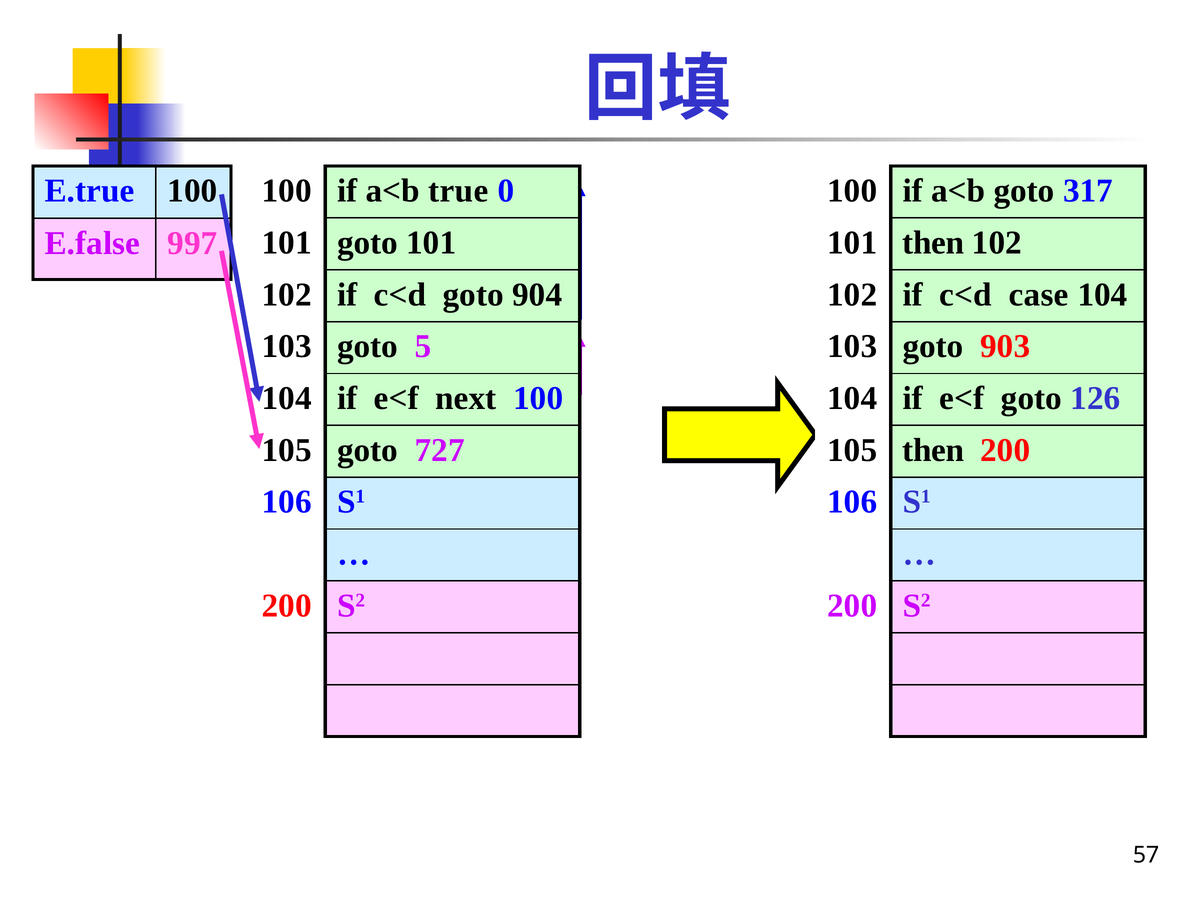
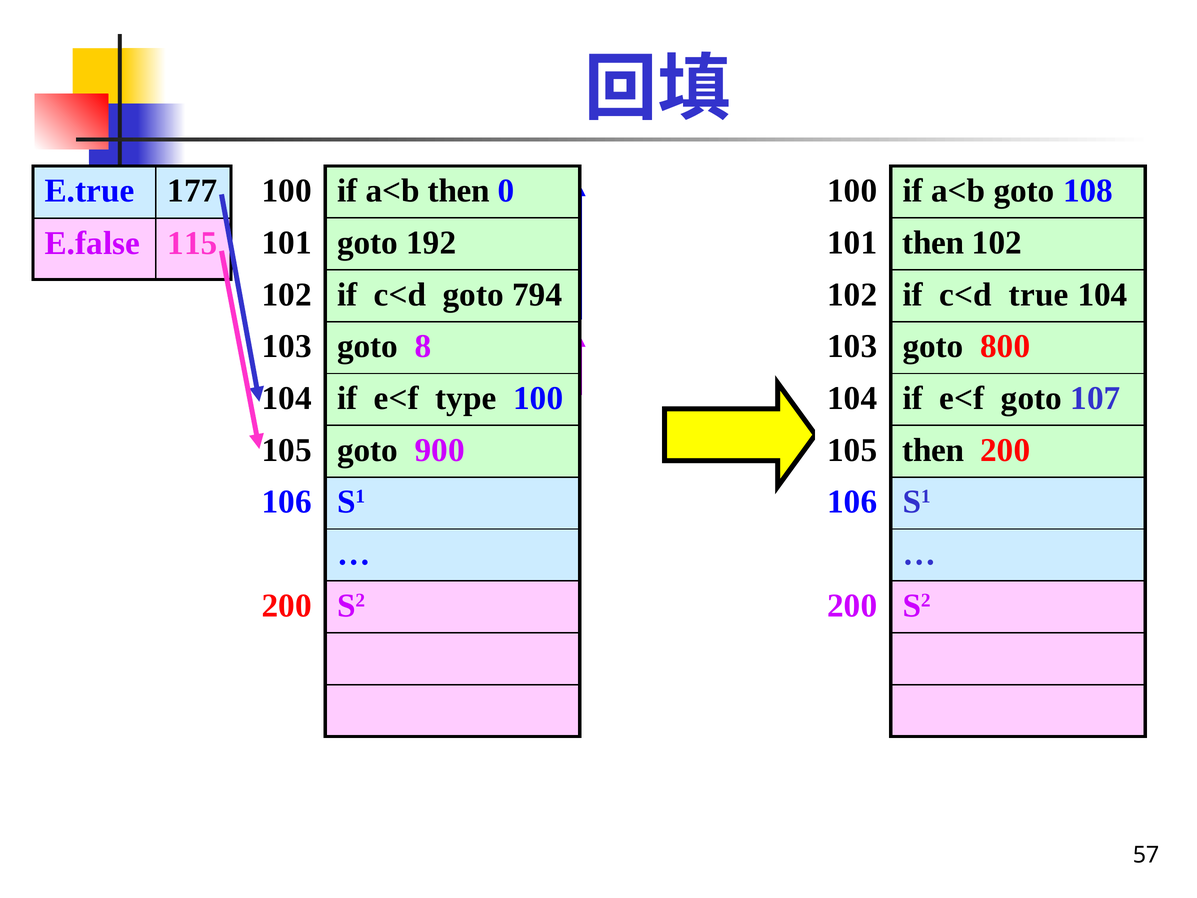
E.true 100: 100 -> 177
a<b true: true -> then
317: 317 -> 108
goto 101: 101 -> 192
997: 997 -> 115
904: 904 -> 794
case: case -> true
5: 5 -> 8
903: 903 -> 800
next: next -> type
126: 126 -> 107
727: 727 -> 900
